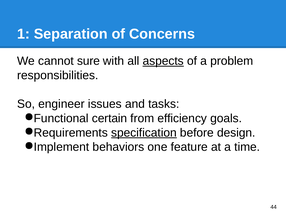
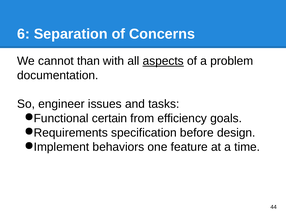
1: 1 -> 6
sure: sure -> than
responsibilities: responsibilities -> documentation
specification underline: present -> none
